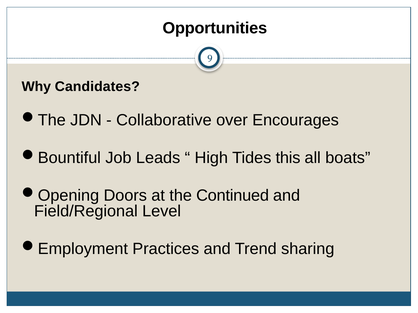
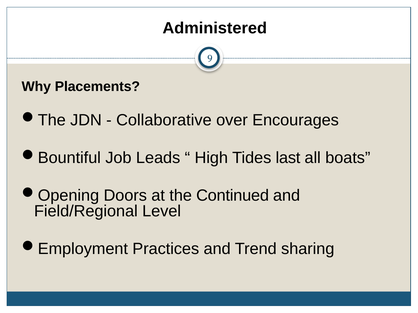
Opportunities: Opportunities -> Administered
Candidates: Candidates -> Placements
this: this -> last
